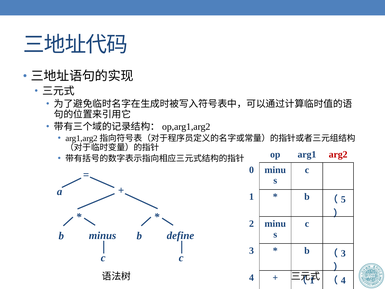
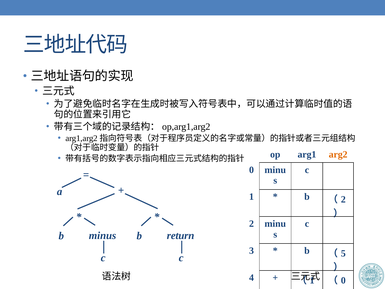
arg2 colour: red -> orange
5 at (343, 199): 5 -> 2
define: define -> return
3 at (343, 253): 3 -> 5
4 at (343, 280): 4 -> 0
